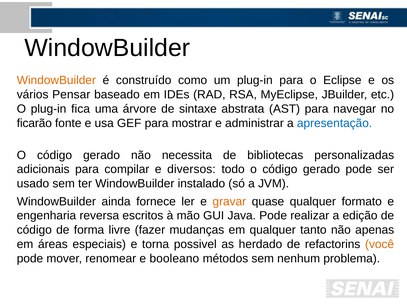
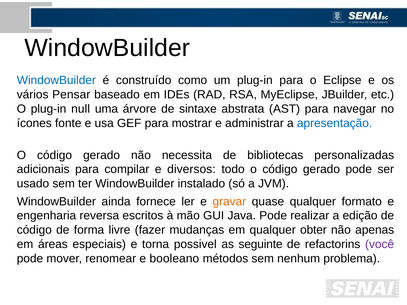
WindowBuilder at (56, 80) colour: orange -> blue
fica: fica -> null
ficarão: ficarão -> ícones
tanto: tanto -> obter
herdado: herdado -> seguinte
você colour: orange -> purple
